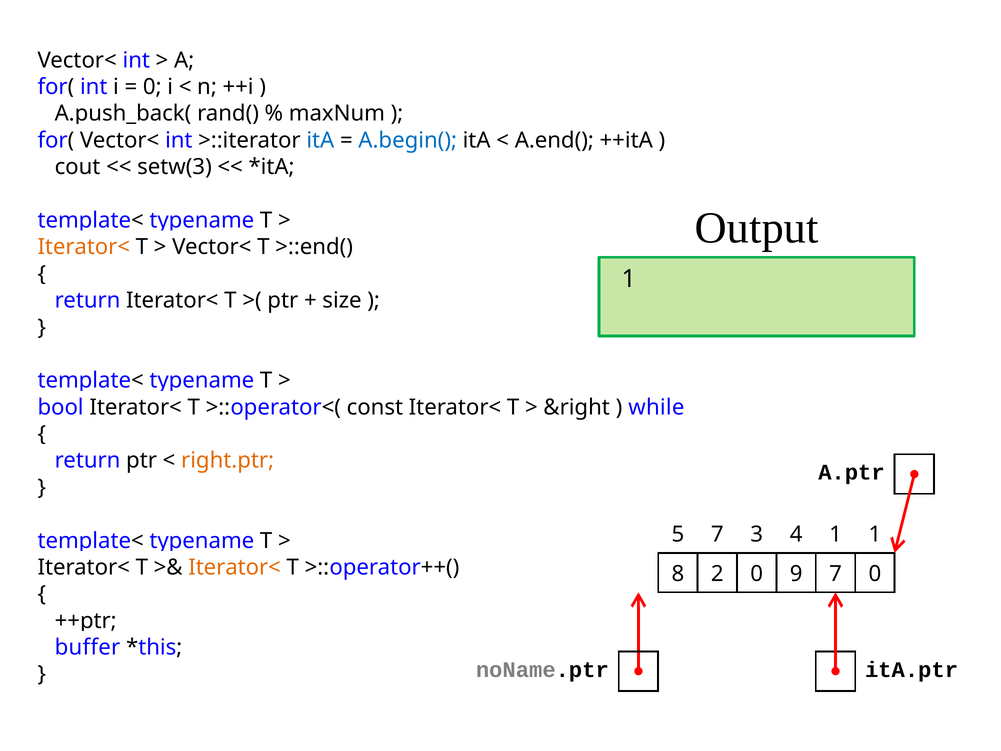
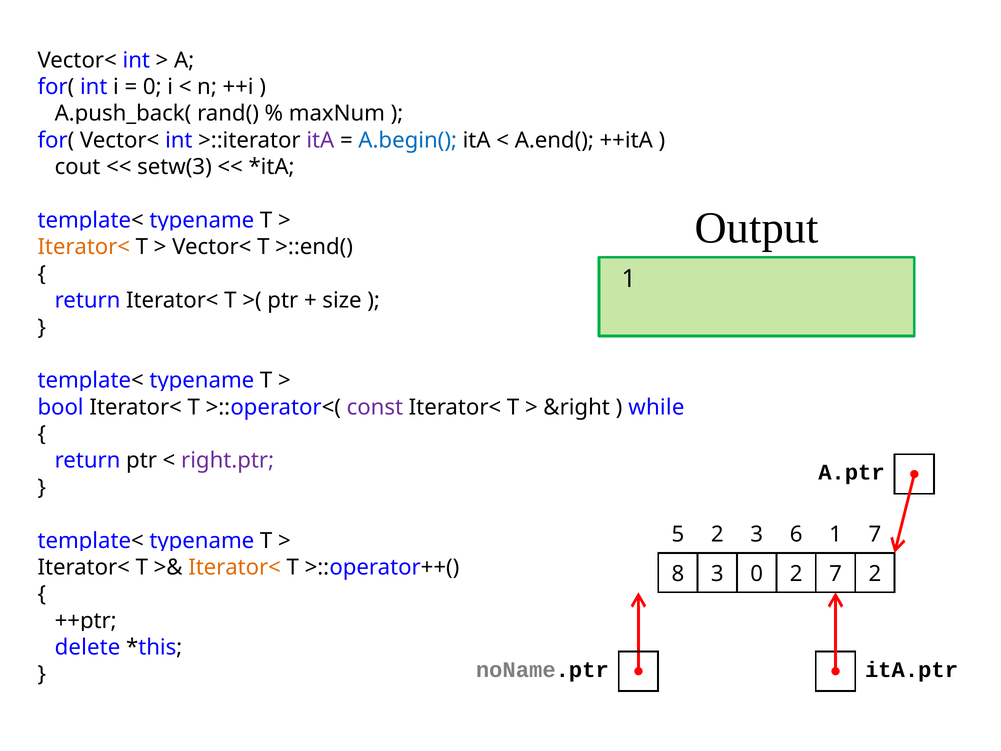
itA at (320, 140) colour: blue -> purple
const colour: black -> purple
right.ptr colour: orange -> purple
5 7: 7 -> 2
4: 4 -> 6
1 1: 1 -> 7
8 2: 2 -> 3
0 9: 9 -> 2
7 0: 0 -> 2
buffer: buffer -> delete
